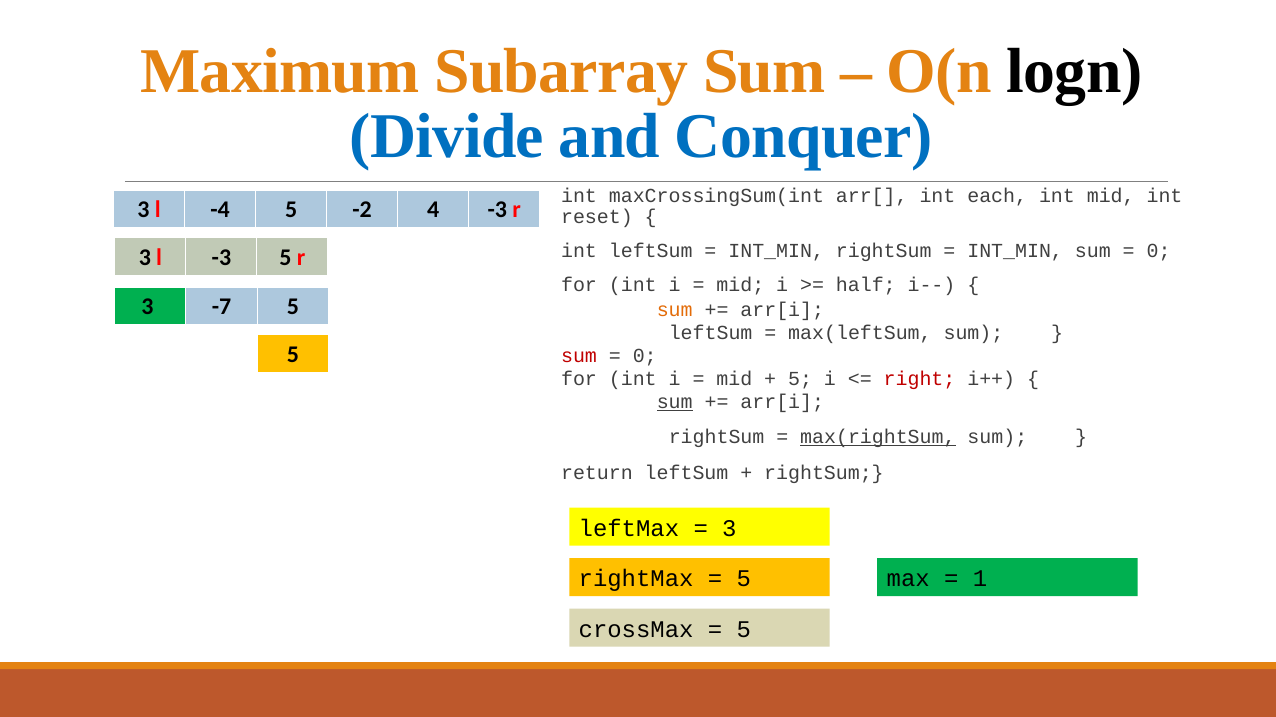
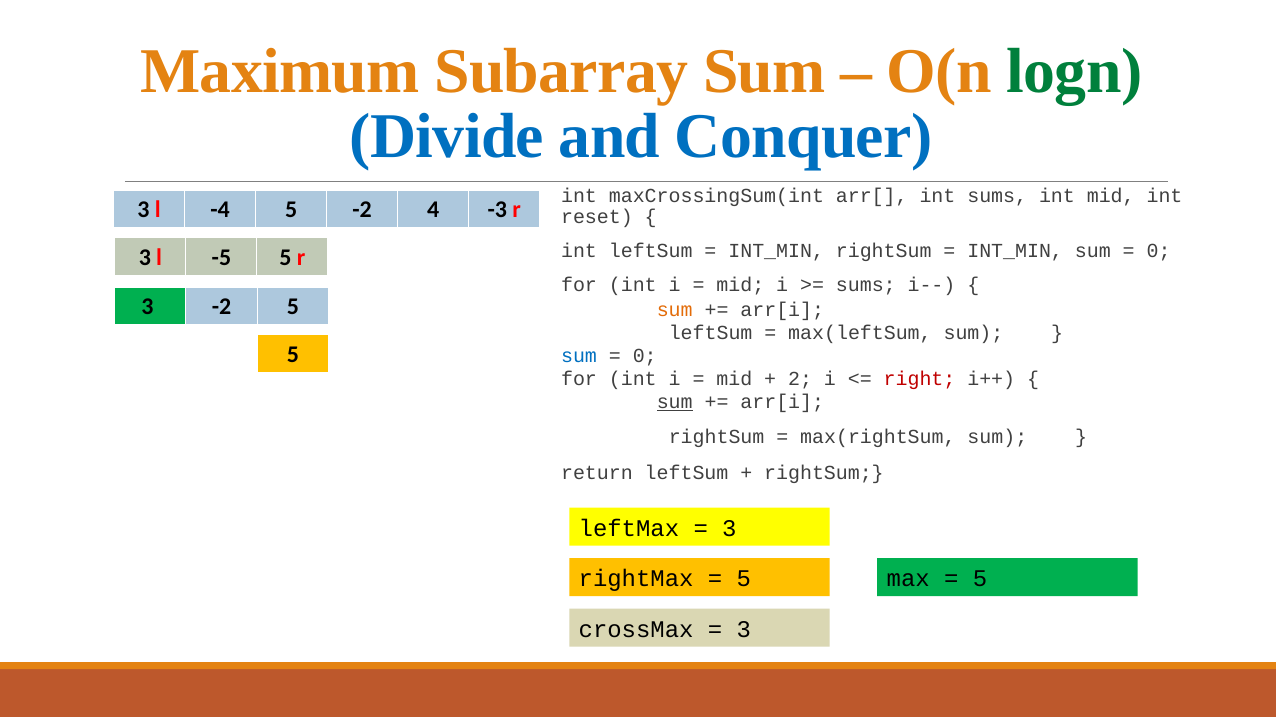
logn colour: black -> green
int each: each -> sums
l -3: -3 -> -5
half at (866, 285): half -> sums
3 -7: -7 -> -2
sum at (579, 356) colour: red -> blue
5 at (800, 380): 5 -> 2
max(rightSum underline: present -> none
1 at (980, 579): 1 -> 5
5 at (744, 630): 5 -> 3
